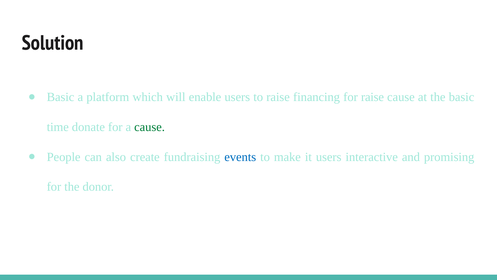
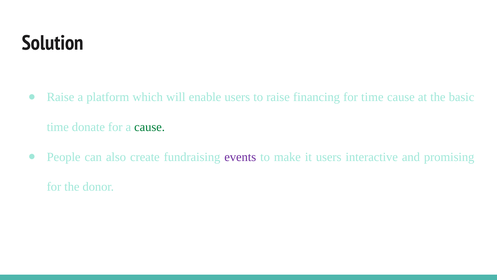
Basic at (61, 97): Basic -> Raise
for raise: raise -> time
events colour: blue -> purple
